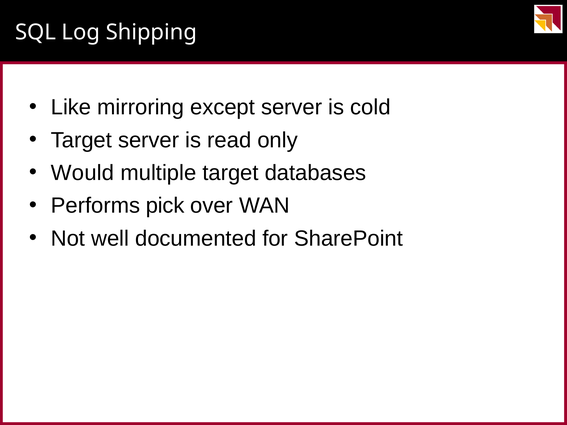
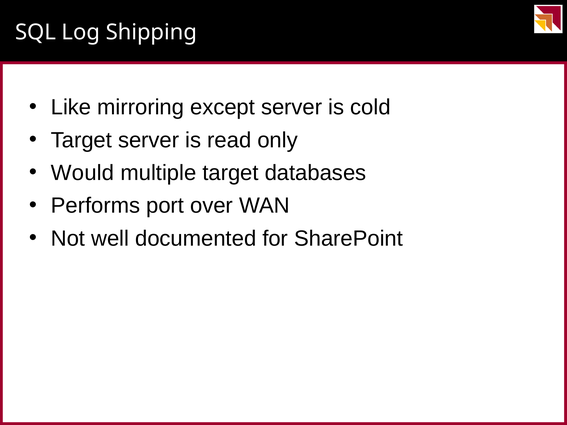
pick: pick -> port
